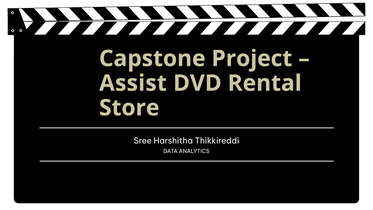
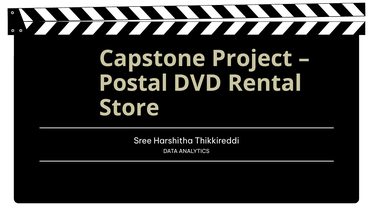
Assist: Assist -> Postal
